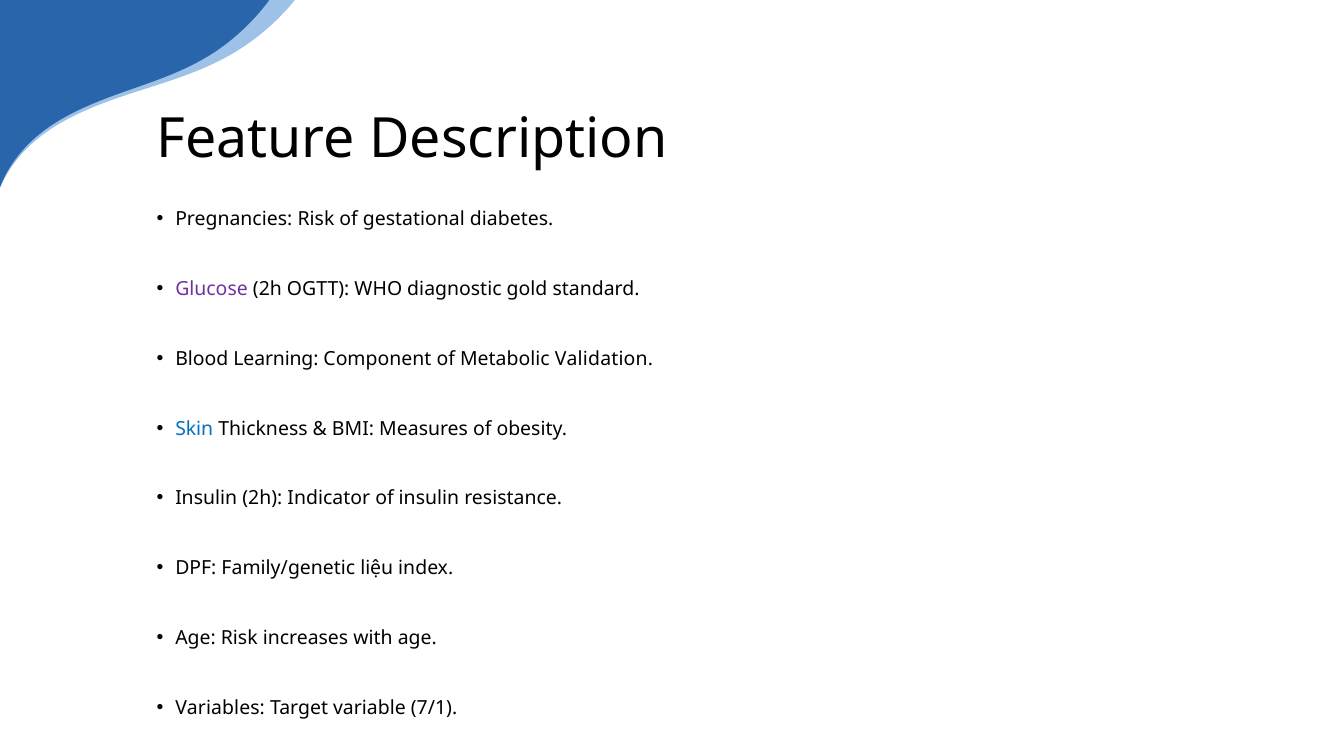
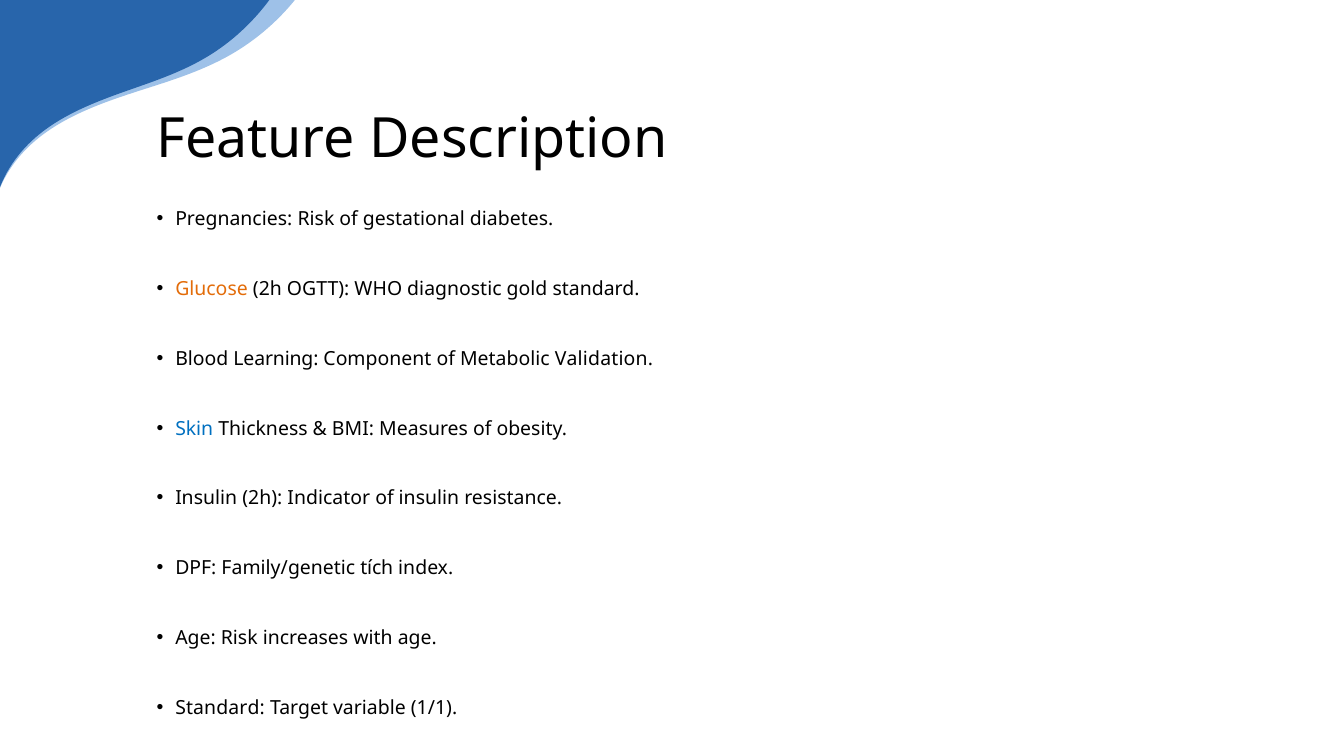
Glucose colour: purple -> orange
liệu: liệu -> tích
Variables at (220, 708): Variables -> Standard
7/1: 7/1 -> 1/1
